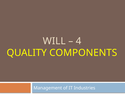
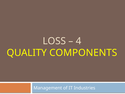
WILL: WILL -> LOSS
